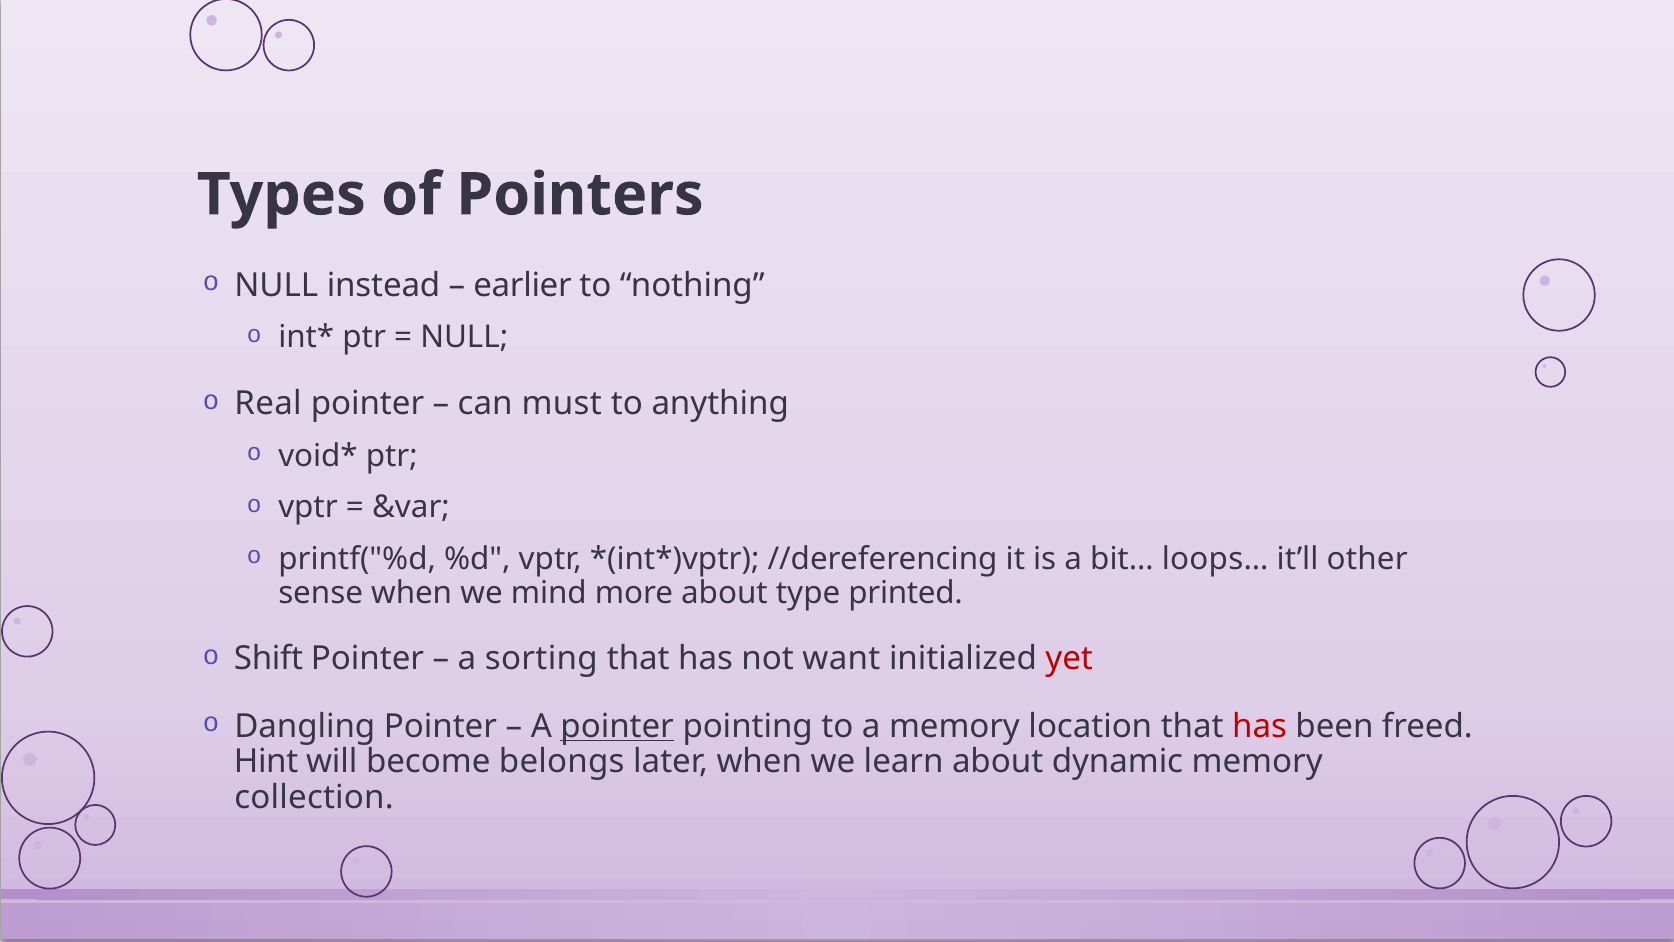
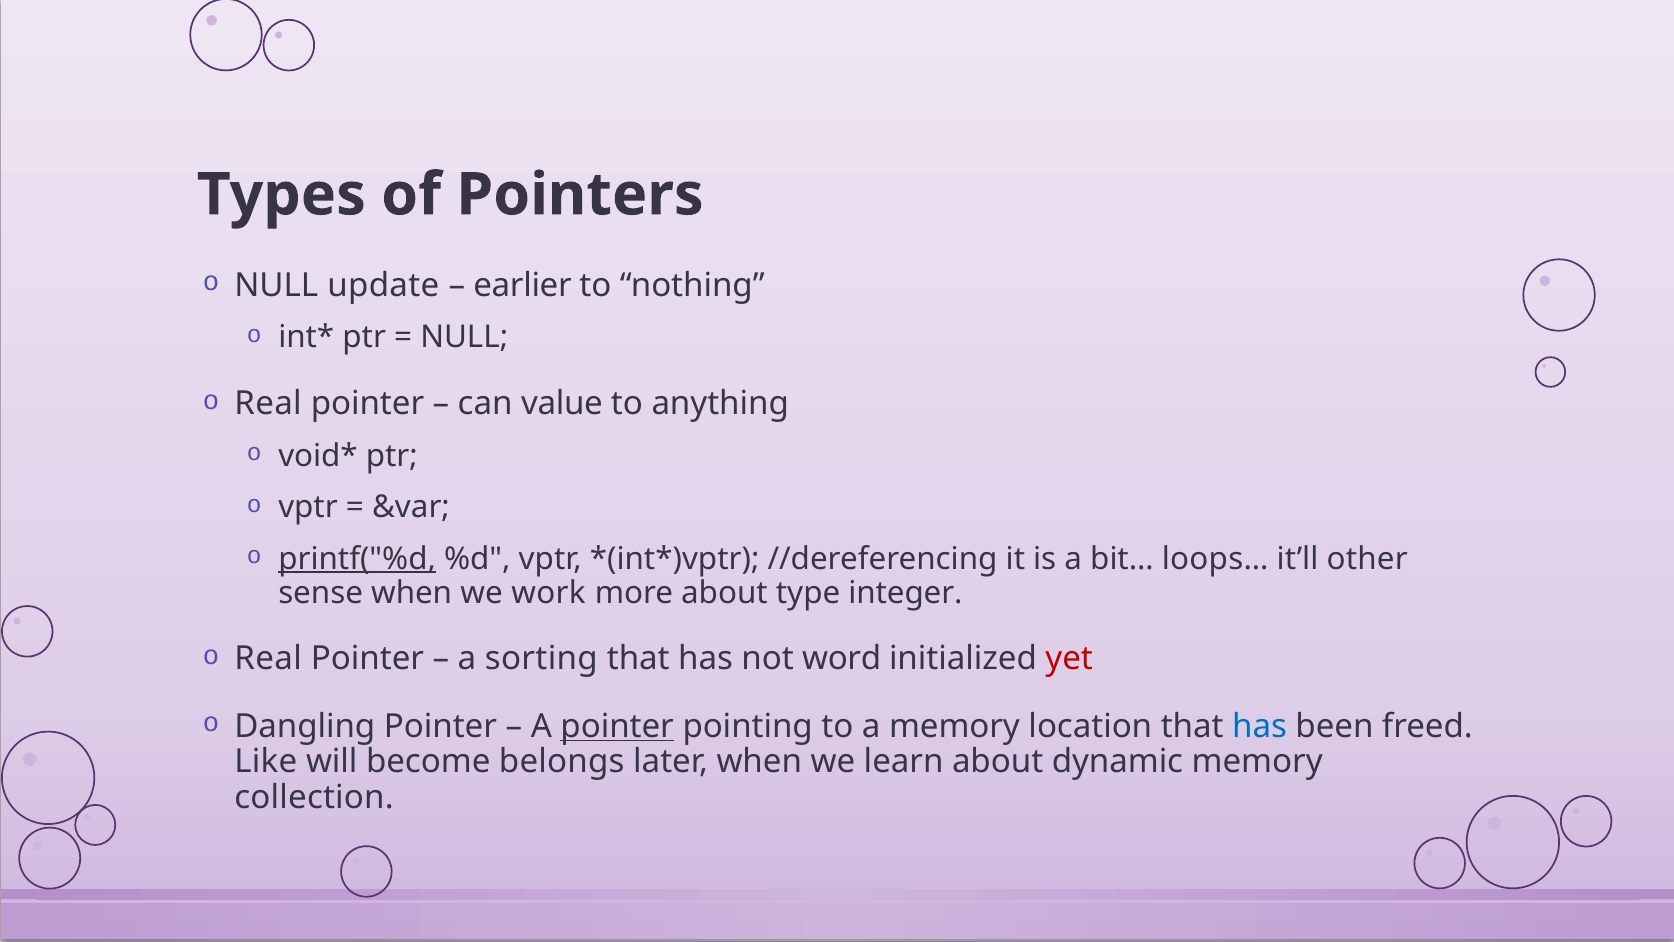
instead: instead -> update
must: must -> value
printf("%d underline: none -> present
mind: mind -> work
printed: printed -> integer
Shift at (269, 659): Shift -> Real
want: want -> word
has at (1260, 726) colour: red -> blue
Hint: Hint -> Like
